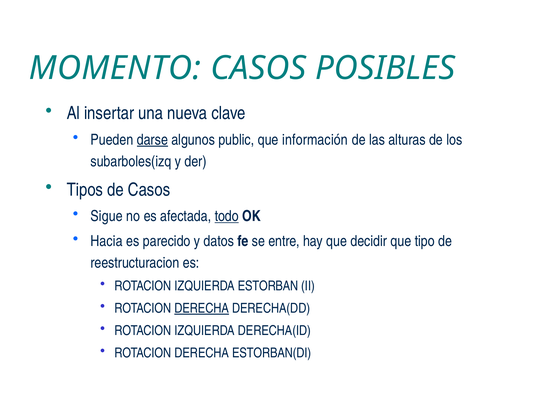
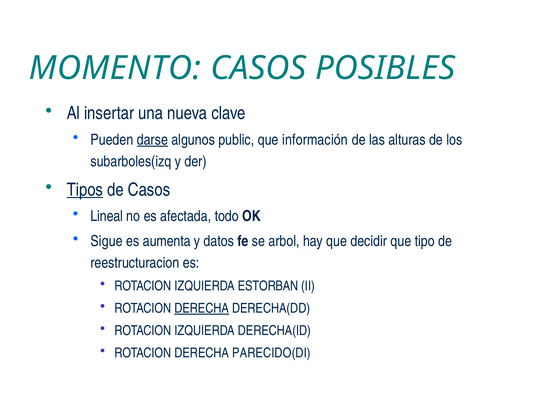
Tipos underline: none -> present
Sigue: Sigue -> Lineal
todo underline: present -> none
Hacia: Hacia -> Sigue
parecido: parecido -> aumenta
entre: entre -> arbol
ESTORBAN(DI: ESTORBAN(DI -> PARECIDO(DI
